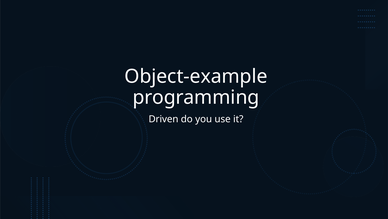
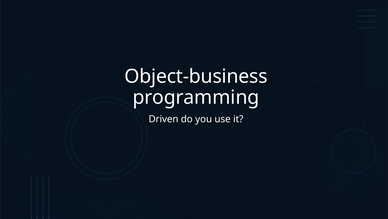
Object-example: Object-example -> Object-business
